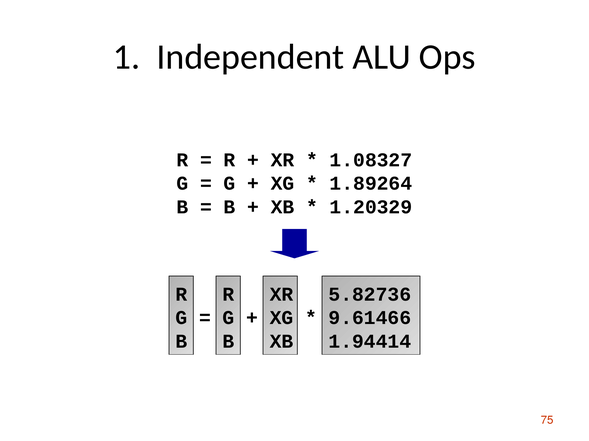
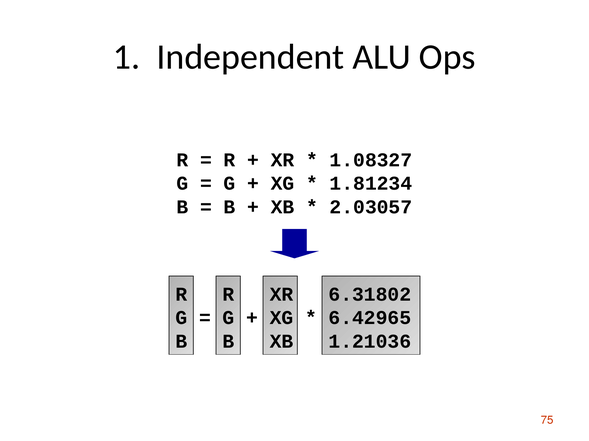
1.89264: 1.89264 -> 1.81234
1.20329: 1.20329 -> 2.03057
5.82736: 5.82736 -> 6.31802
9.61466: 9.61466 -> 6.42965
1.94414: 1.94414 -> 1.21036
